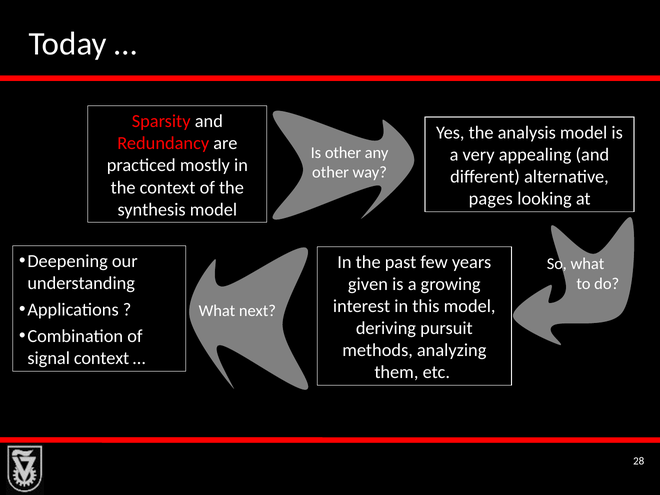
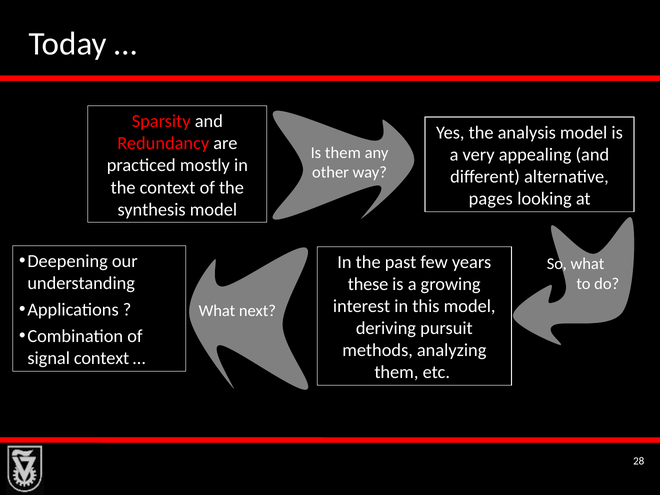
Is other: other -> them
given: given -> these
